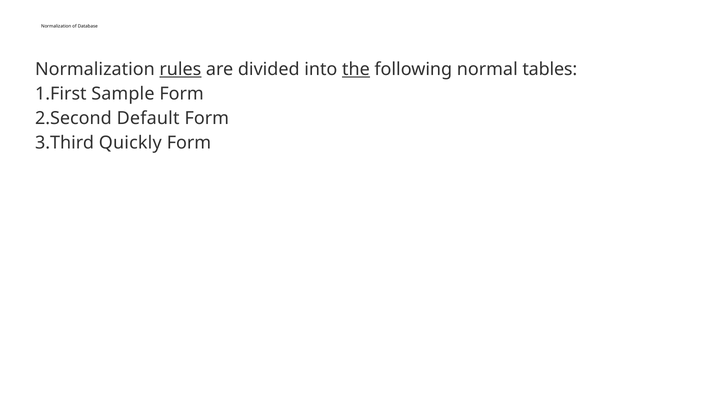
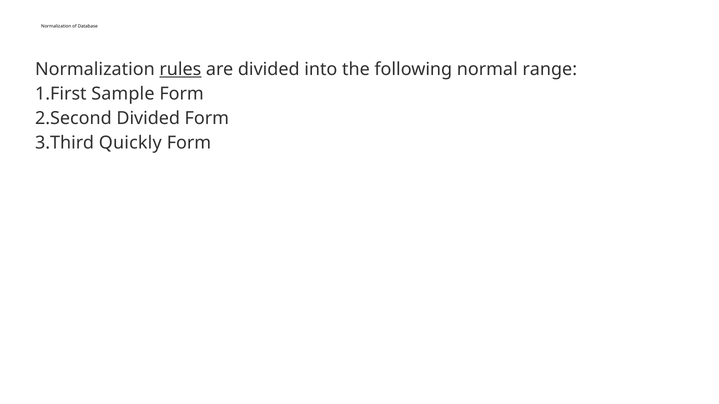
the underline: present -> none
tables: tables -> range
Default at (148, 119): Default -> Divided
